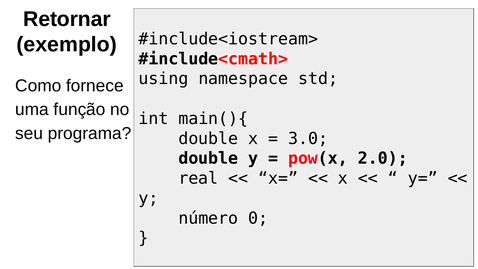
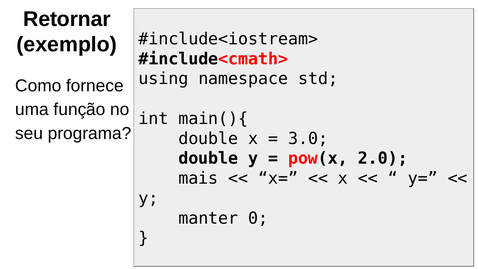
real: real -> mais
número: número -> manter
